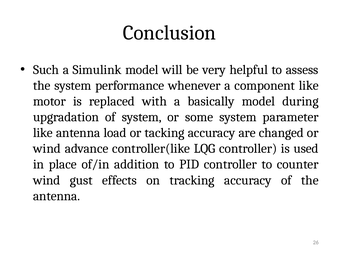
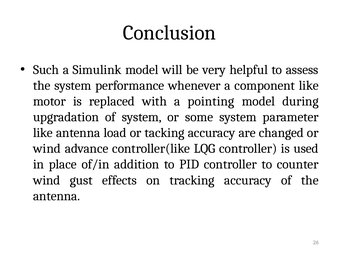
basically: basically -> pointing
